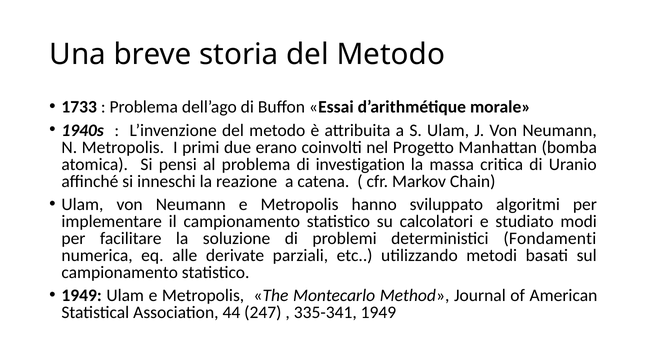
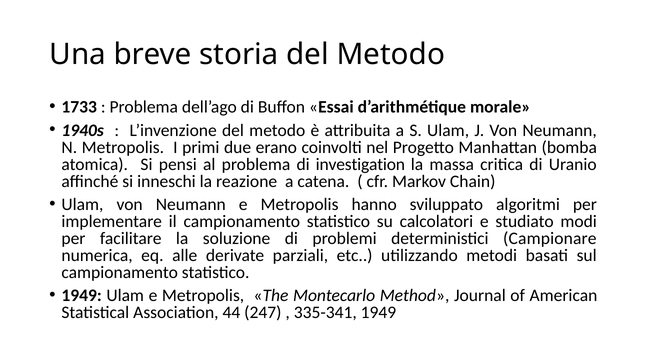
Fondamenti: Fondamenti -> Campionare
